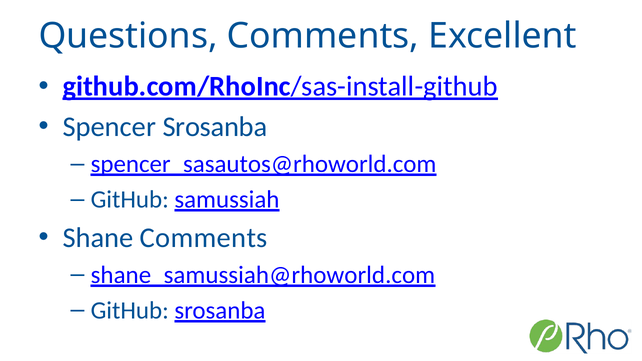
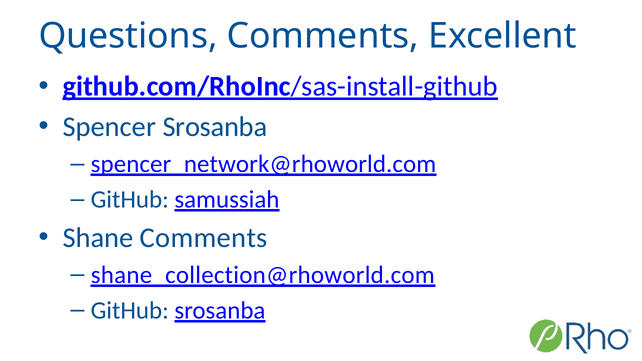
spencer_sasautos@rhoworld.com: spencer_sasautos@rhoworld.com -> spencer_network@rhoworld.com
shane_samussiah@rhoworld.com: shane_samussiah@rhoworld.com -> shane_collection@rhoworld.com
